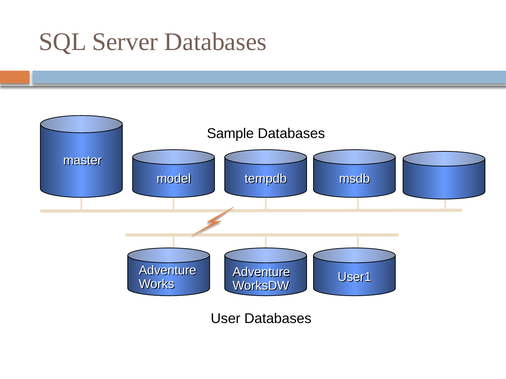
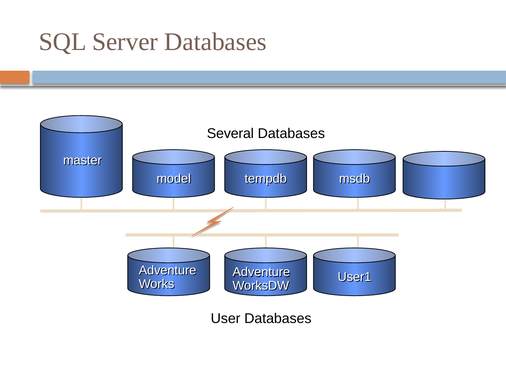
Sample: Sample -> Several
